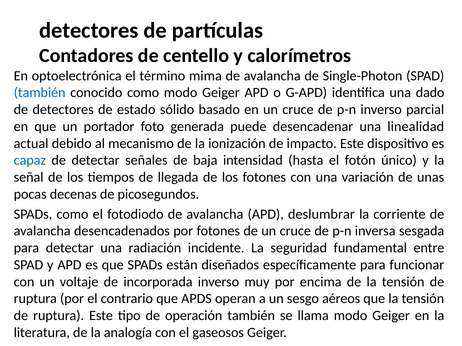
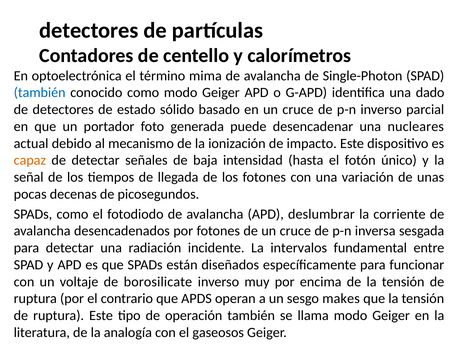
linealidad: linealidad -> nucleares
capaz colour: blue -> orange
seguridad: seguridad -> intervalos
incorporada: incorporada -> borosilicate
aéreos: aéreos -> makes
